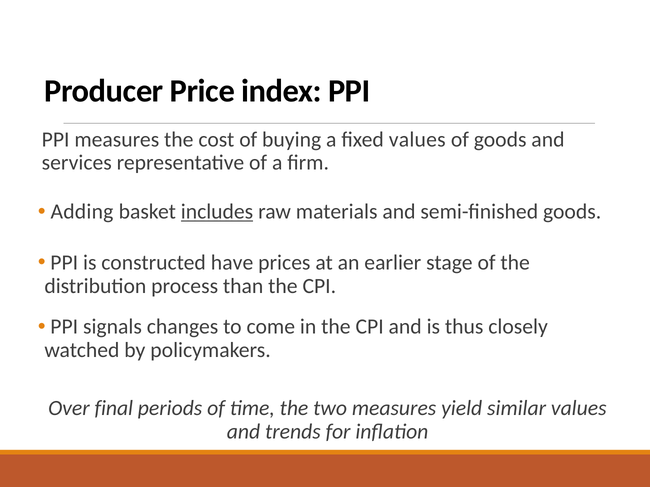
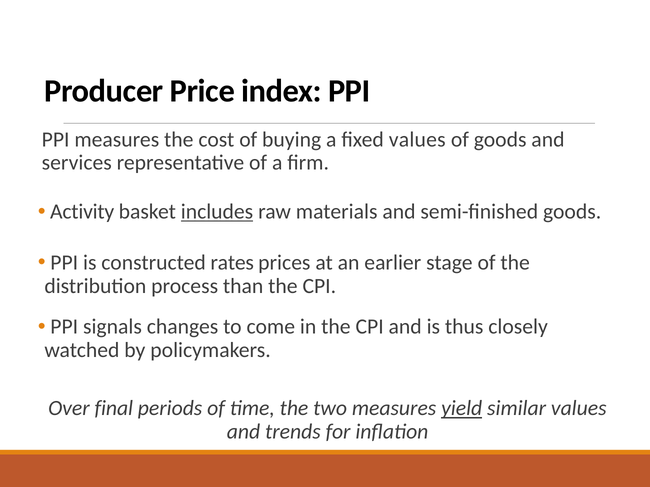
Adding: Adding -> Activity
have: have -> rates
yield underline: none -> present
